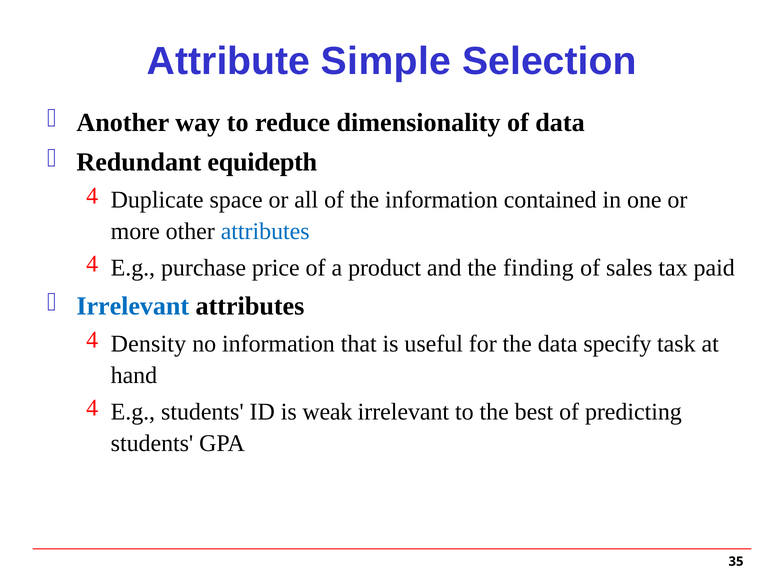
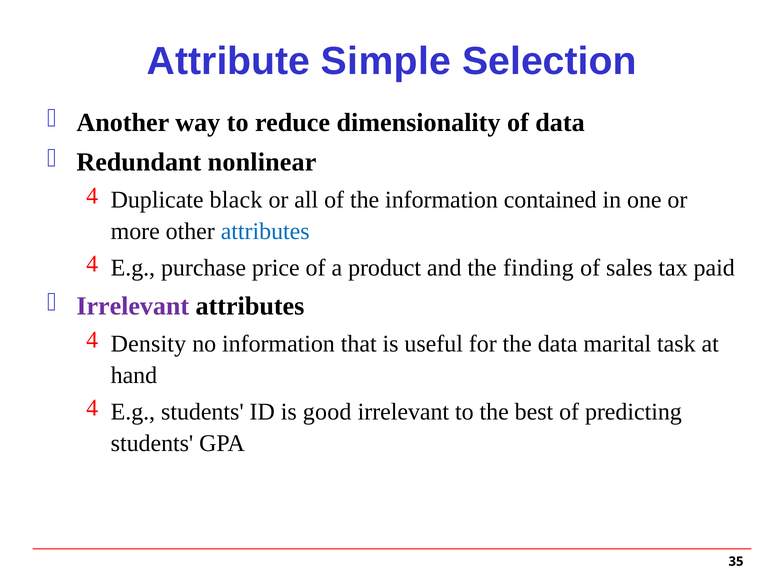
equidepth: equidepth -> nonlinear
space: space -> black
Irrelevant at (133, 306) colour: blue -> purple
specify: specify -> marital
weak: weak -> good
